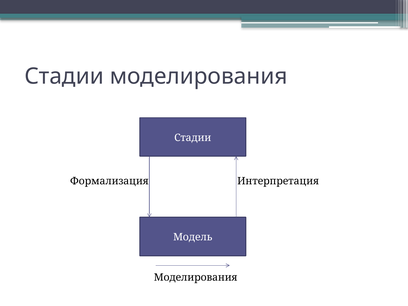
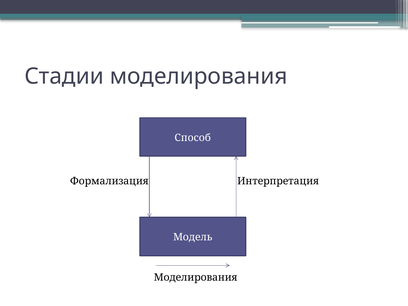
Стадии at (193, 138): Стадии -> Способ
